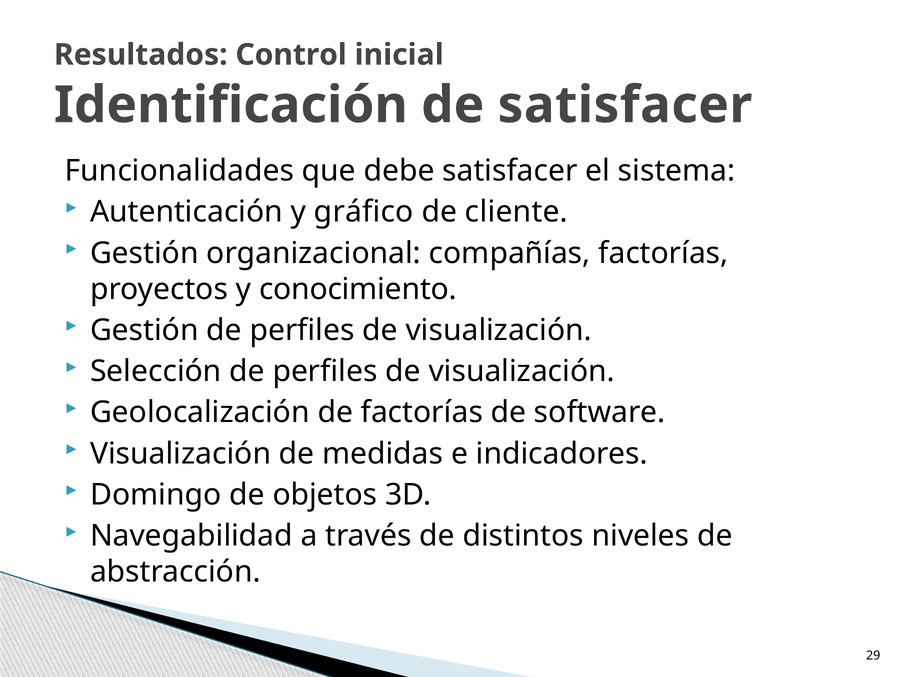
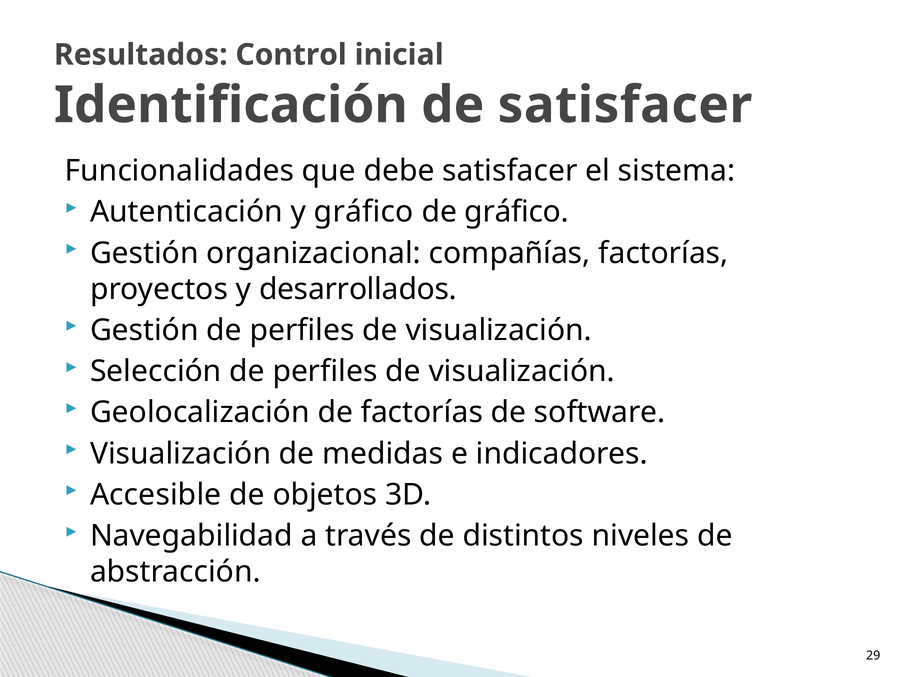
de cliente: cliente -> gráfico
conocimiento: conocimiento -> desarrollados
Domingo: Domingo -> Accesible
